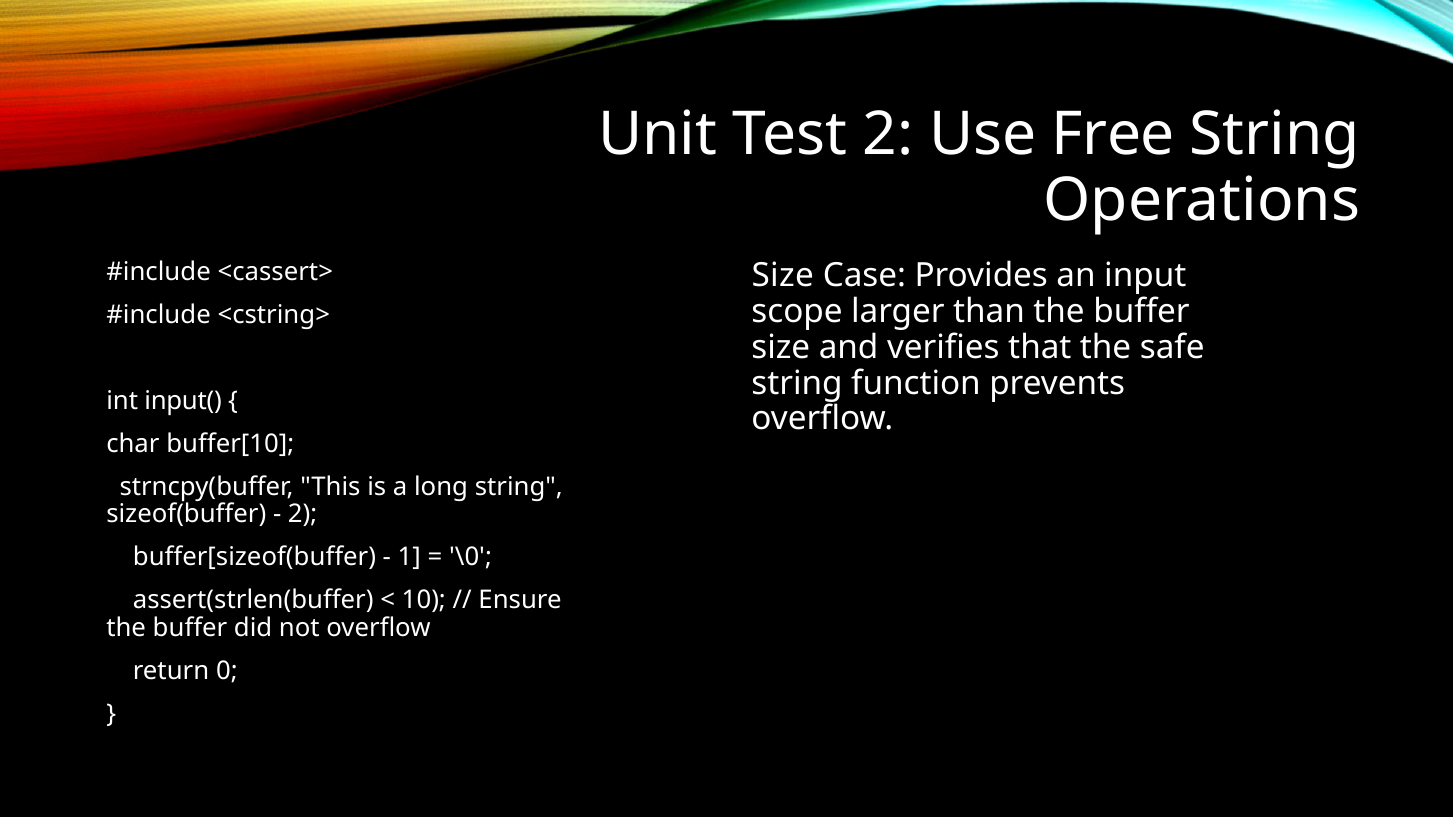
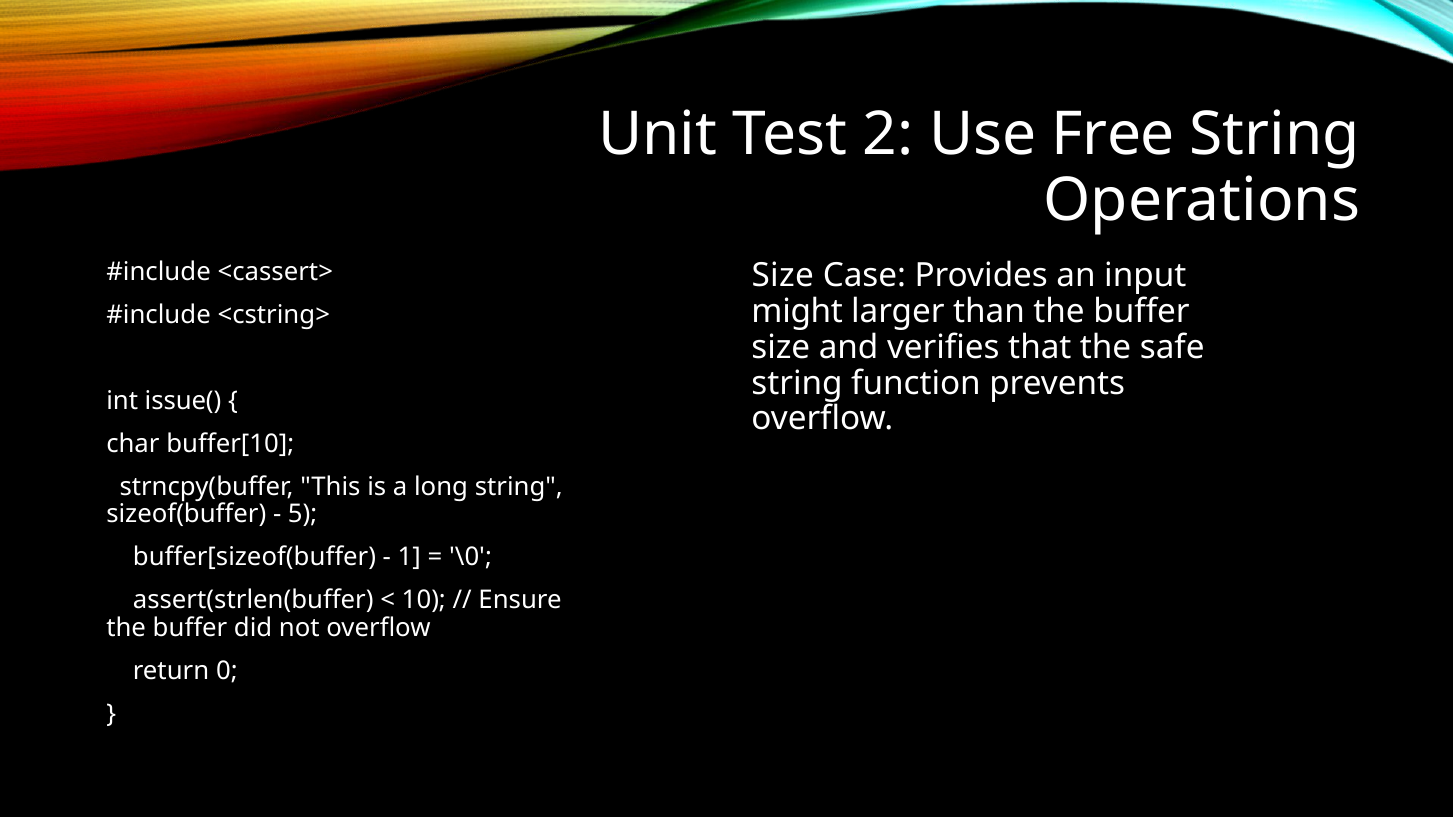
scope: scope -> might
input(: input( -> issue(
2 at (303, 515): 2 -> 5
